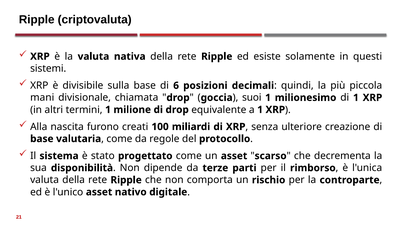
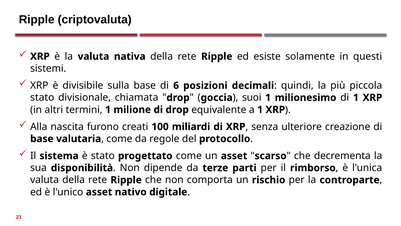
mani at (42, 97): mani -> stato
